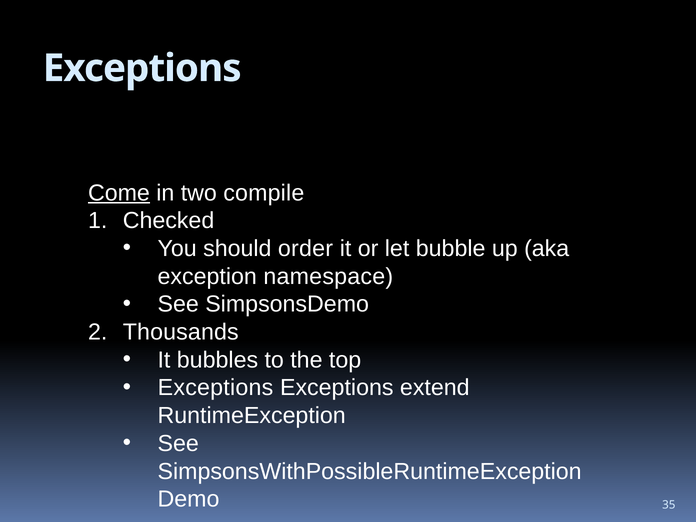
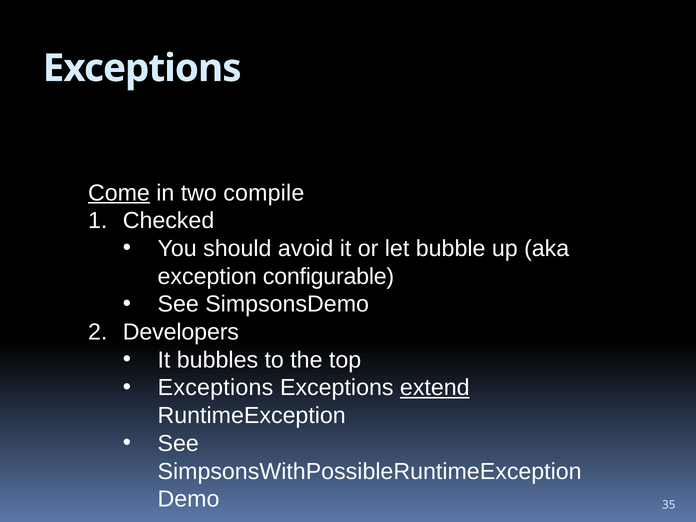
order: order -> avoid
namespace: namespace -> configurable
Thousands: Thousands -> Developers
extend underline: none -> present
